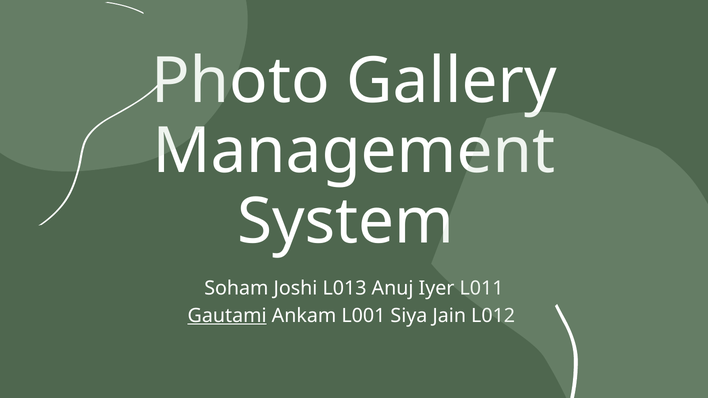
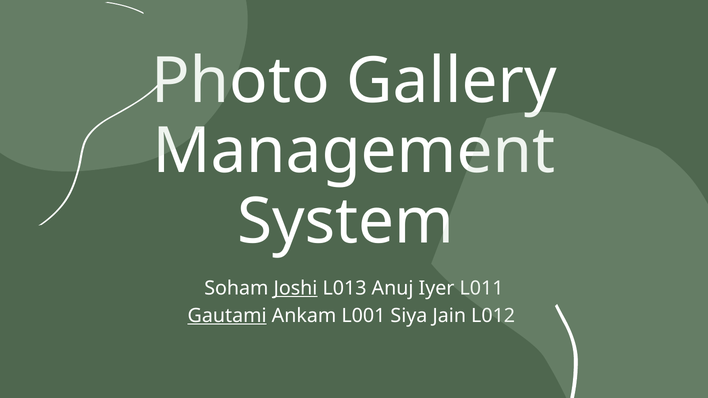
Joshi underline: none -> present
